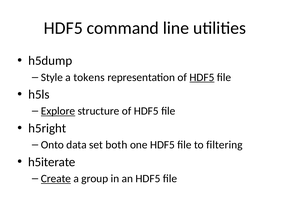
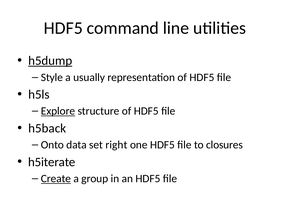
h5dump underline: none -> present
tokens: tokens -> usually
HDF5 at (202, 77) underline: present -> none
h5right: h5right -> h5back
both: both -> right
filtering: filtering -> closures
